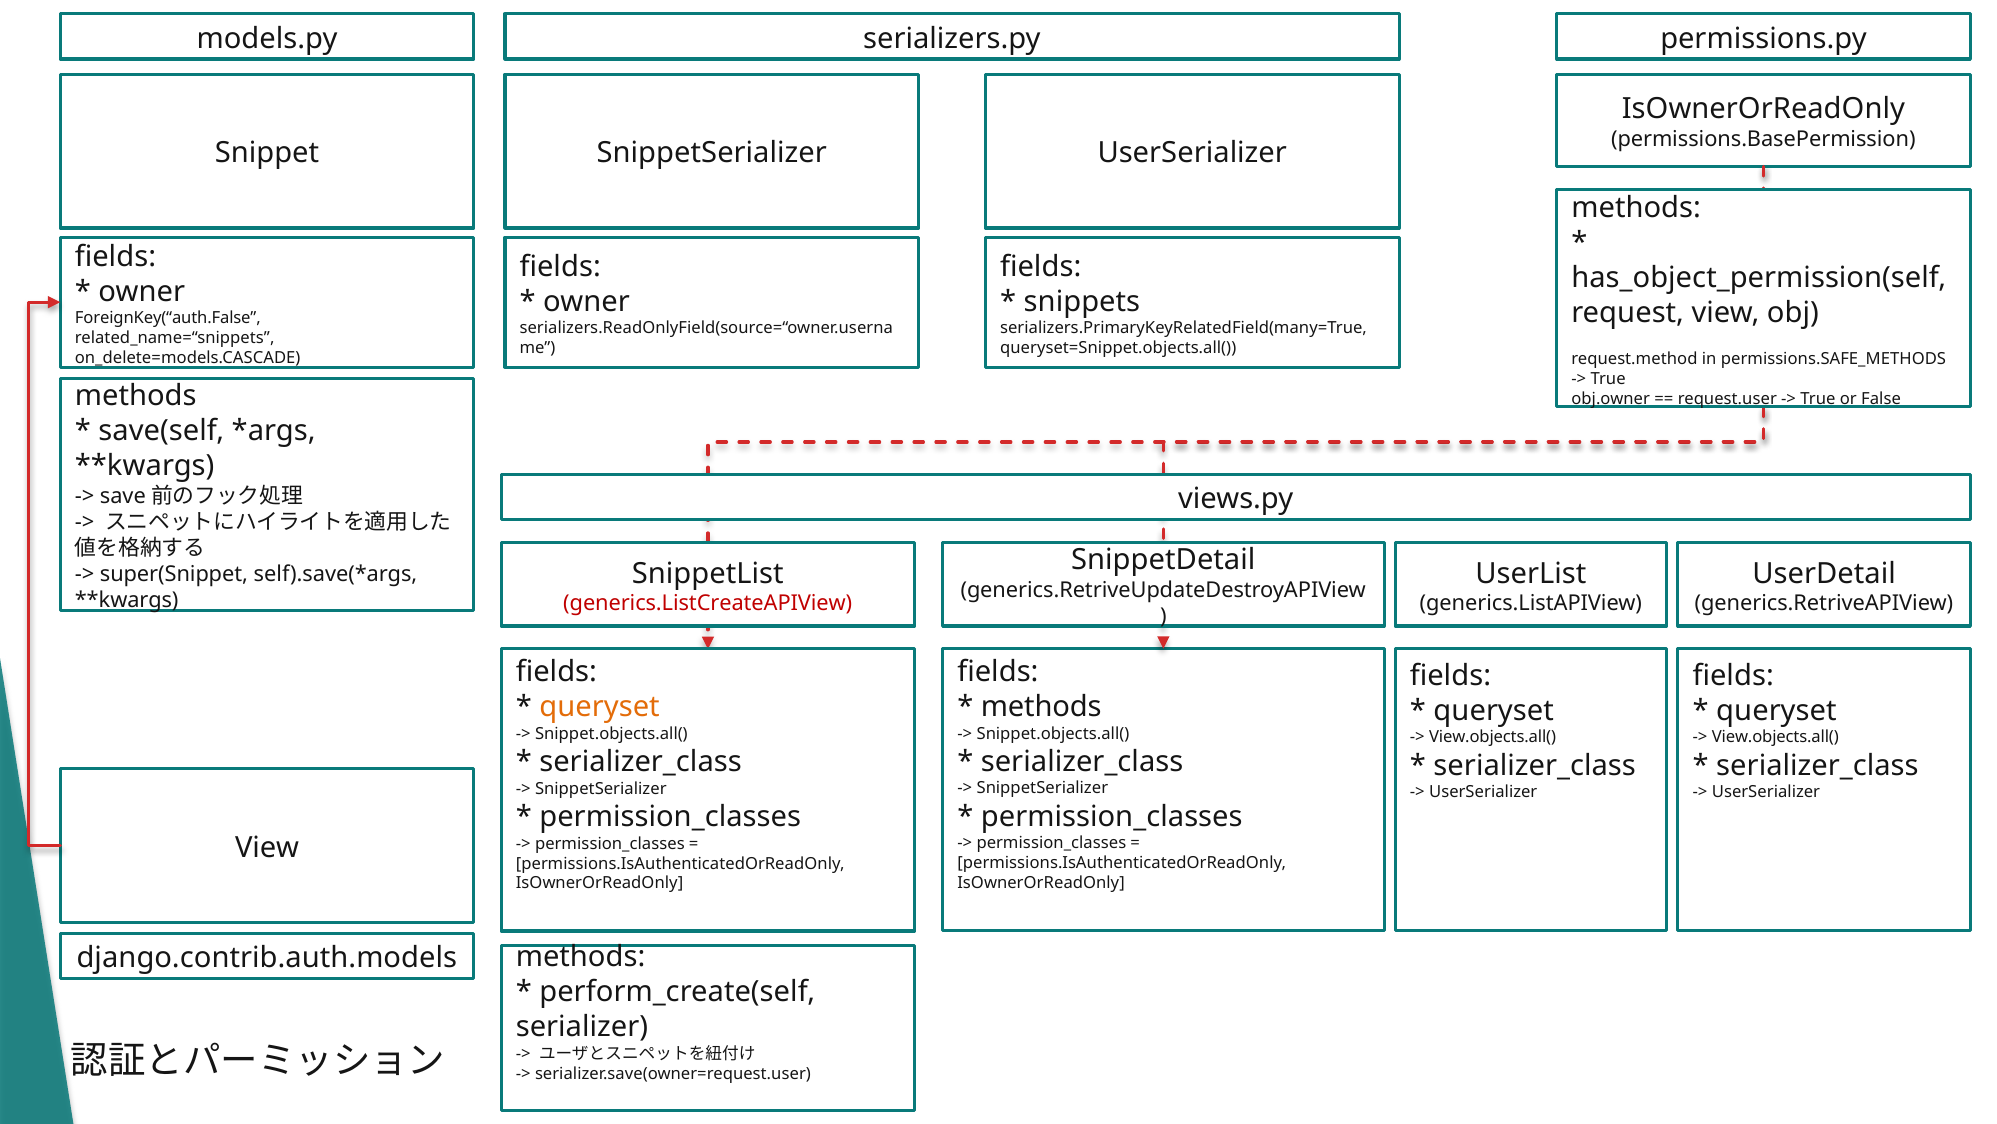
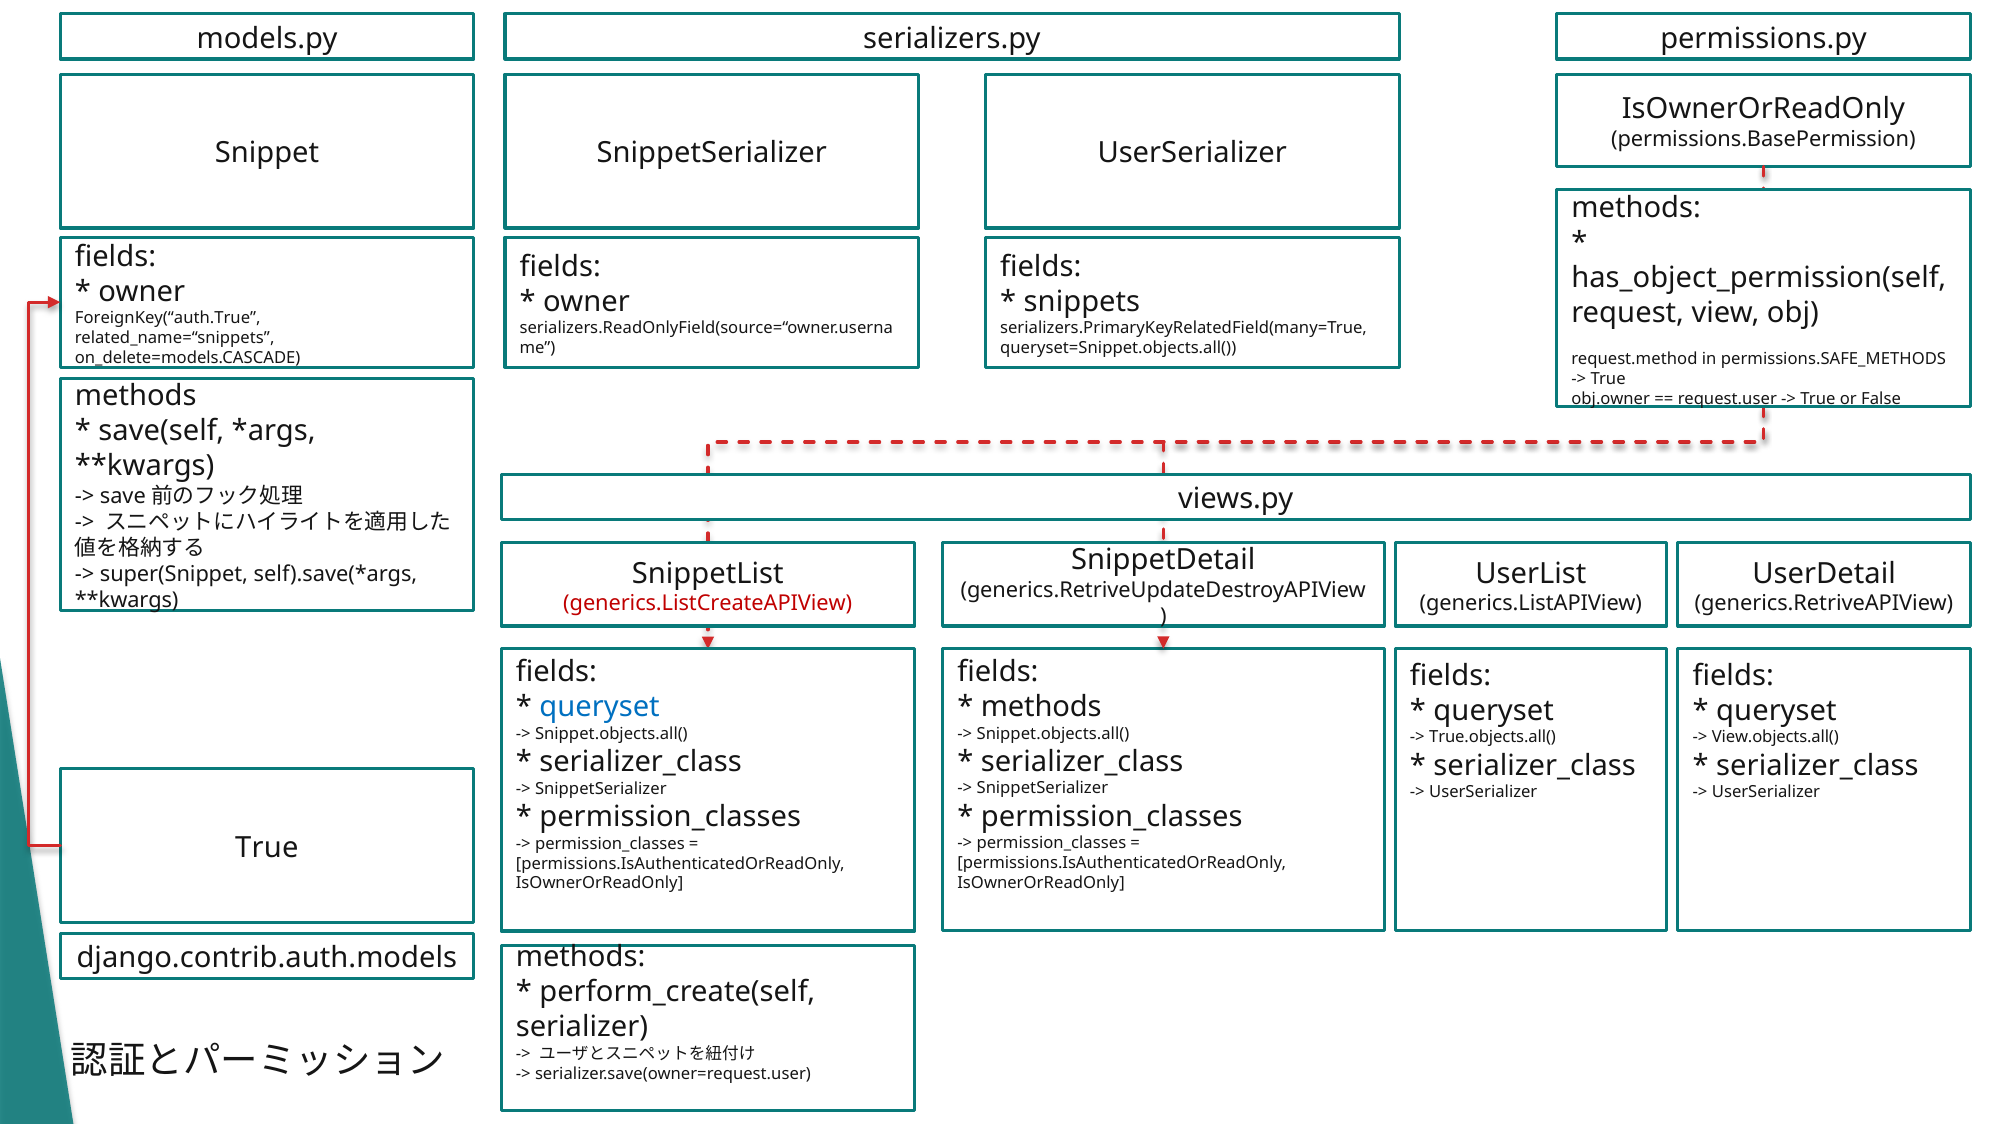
ForeignKey(“auth.False: ForeignKey(“auth.False -> ForeignKey(“auth.True
queryset at (600, 707) colour: orange -> blue
View.objects.all( at (1493, 737): View.objects.all( -> True.objects.all(
View at (267, 847): View -> True
